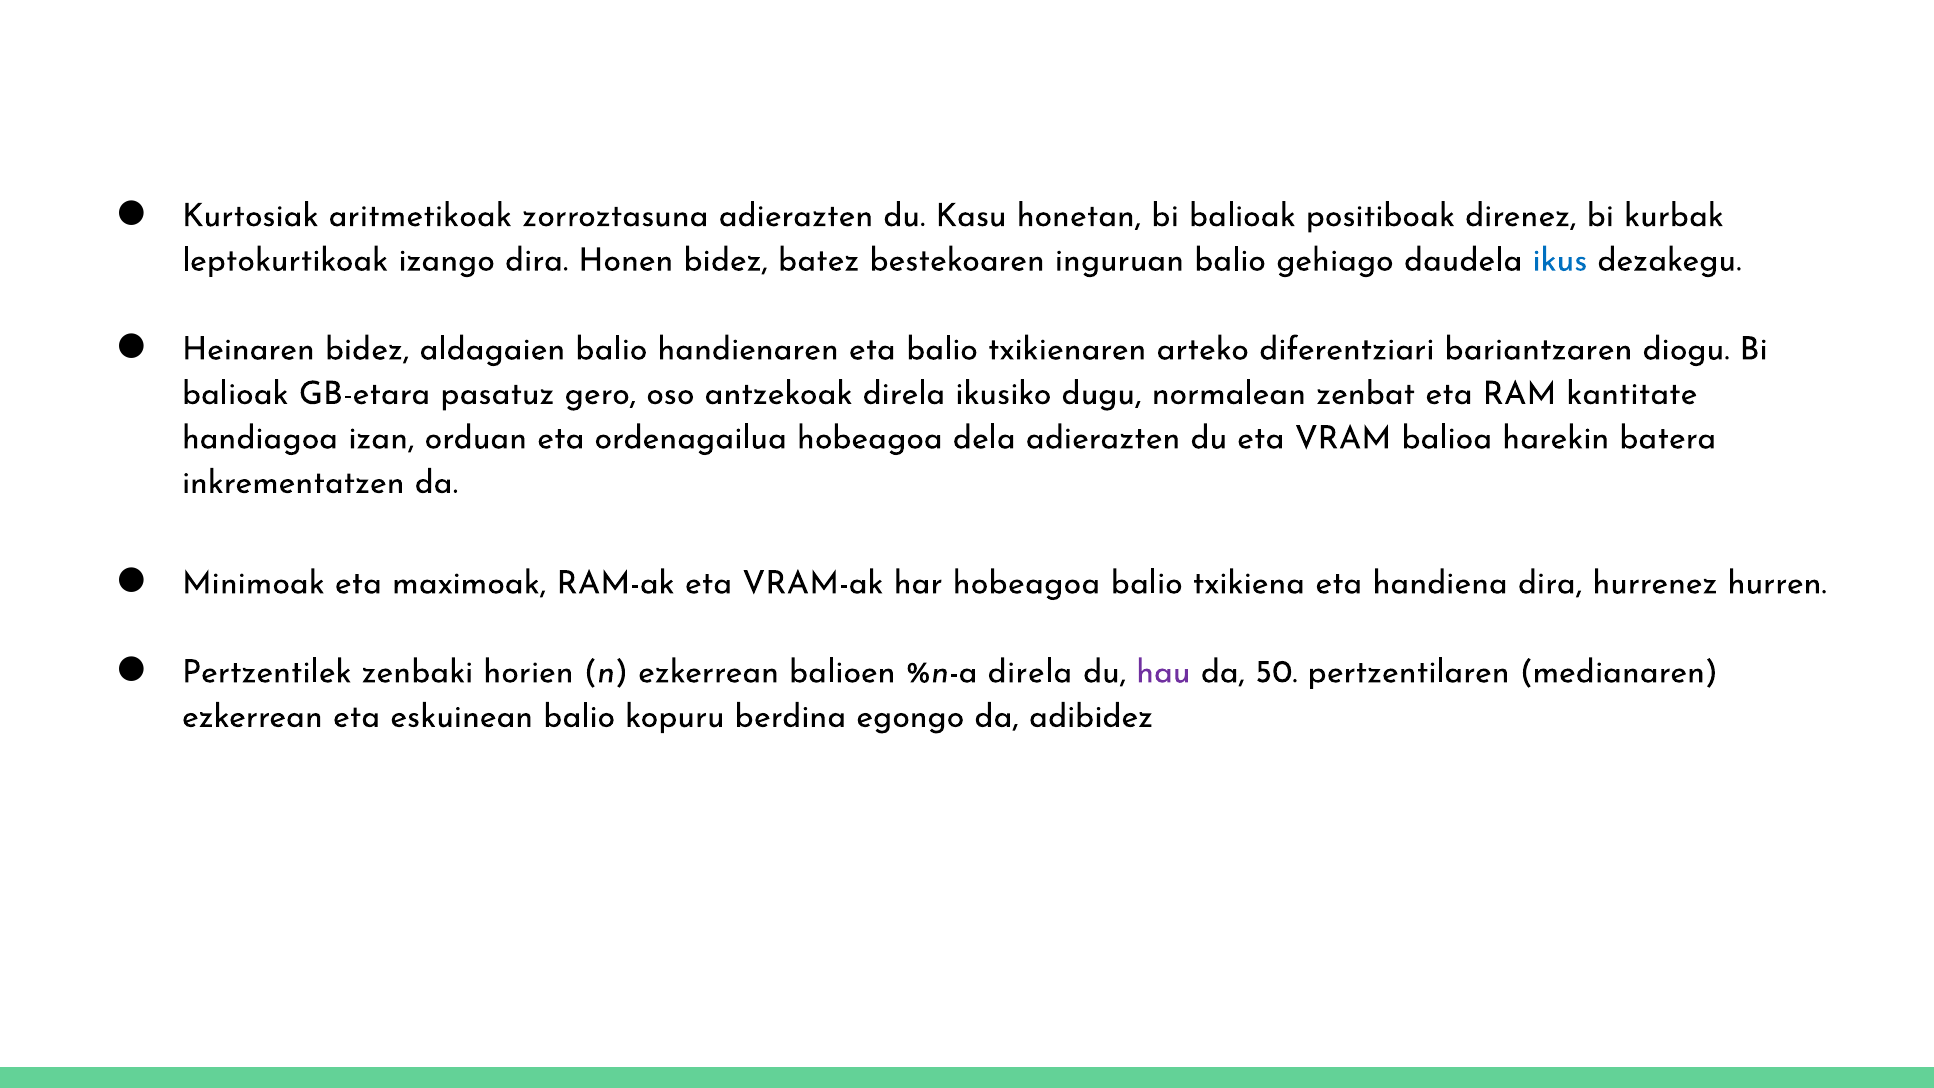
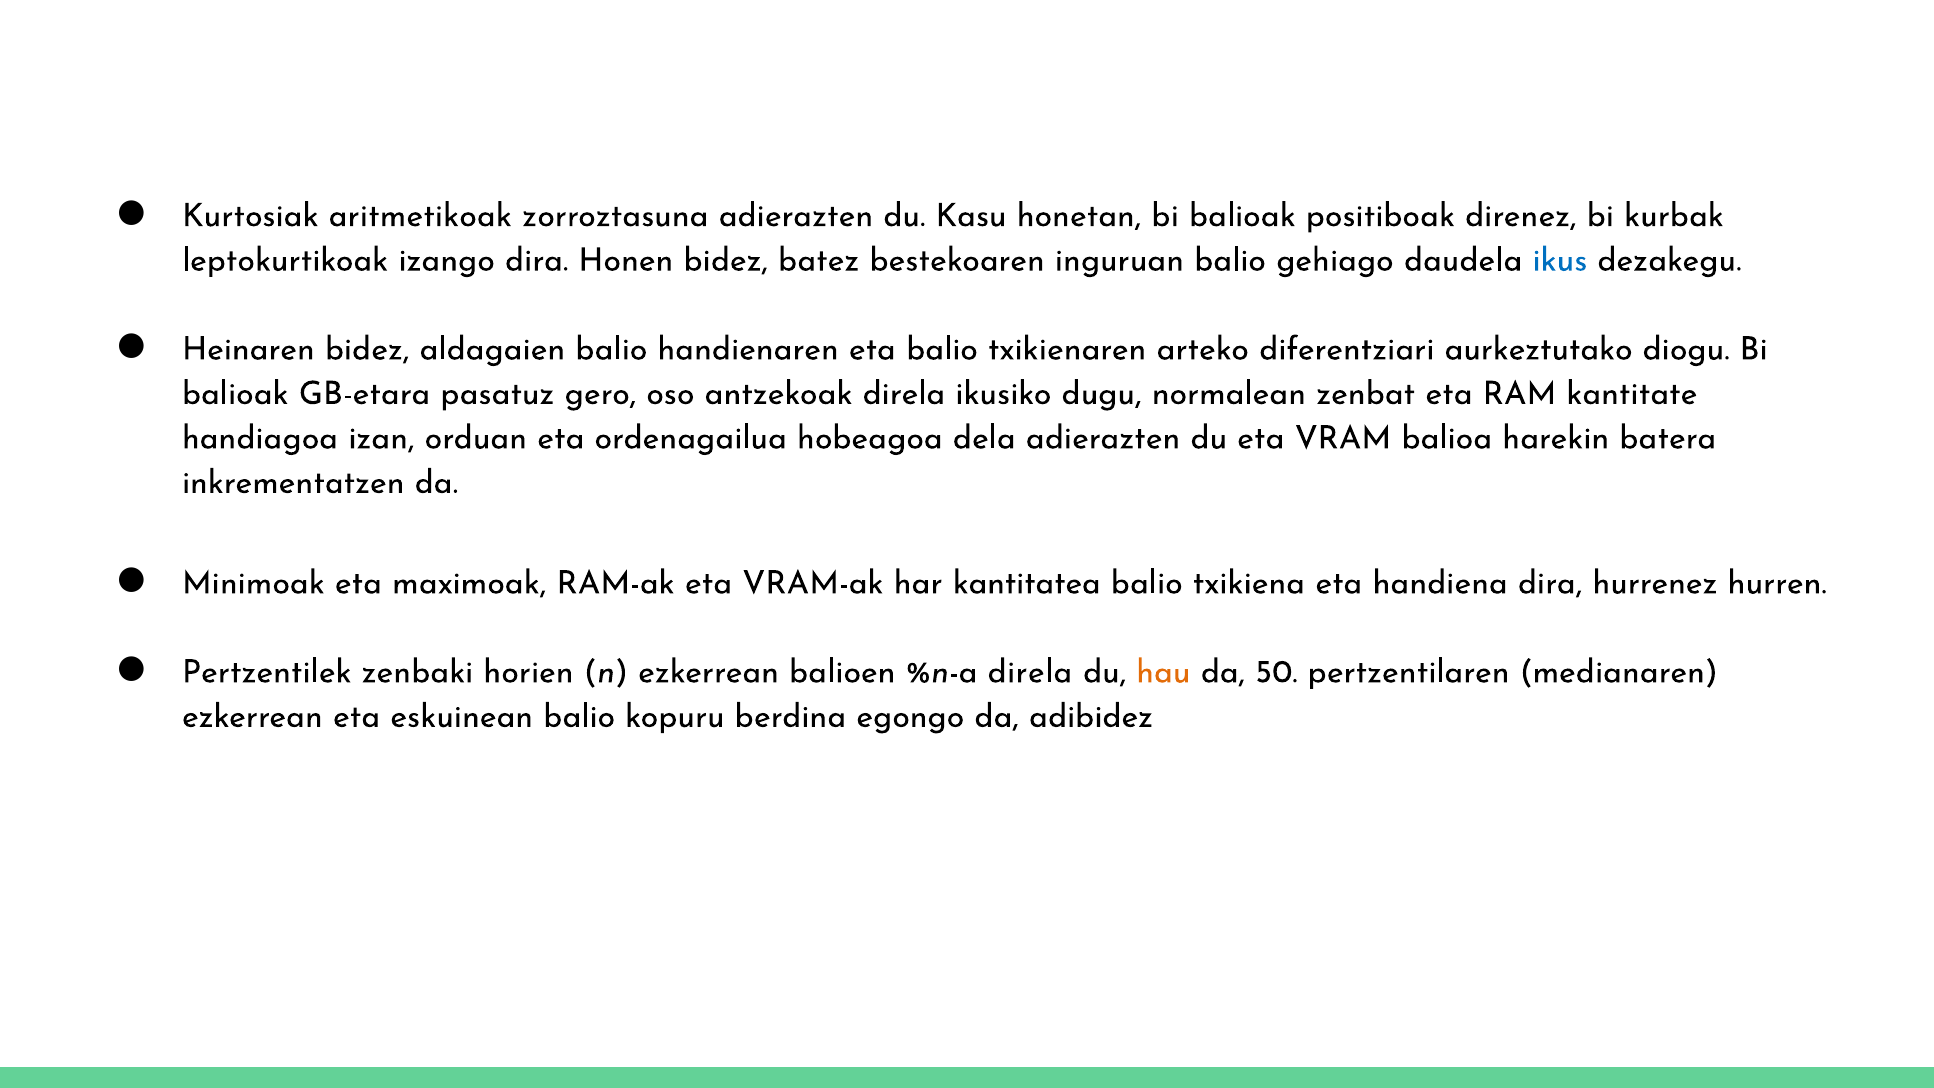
bariantzaren: bariantzaren -> aurkeztutako
har hobeagoa: hobeagoa -> kantitatea
hau colour: purple -> orange
